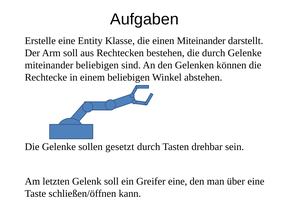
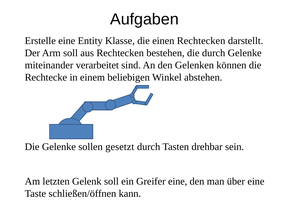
einen Miteinander: Miteinander -> Rechtecken
miteinander beliebigen: beliebigen -> verarbeitet
